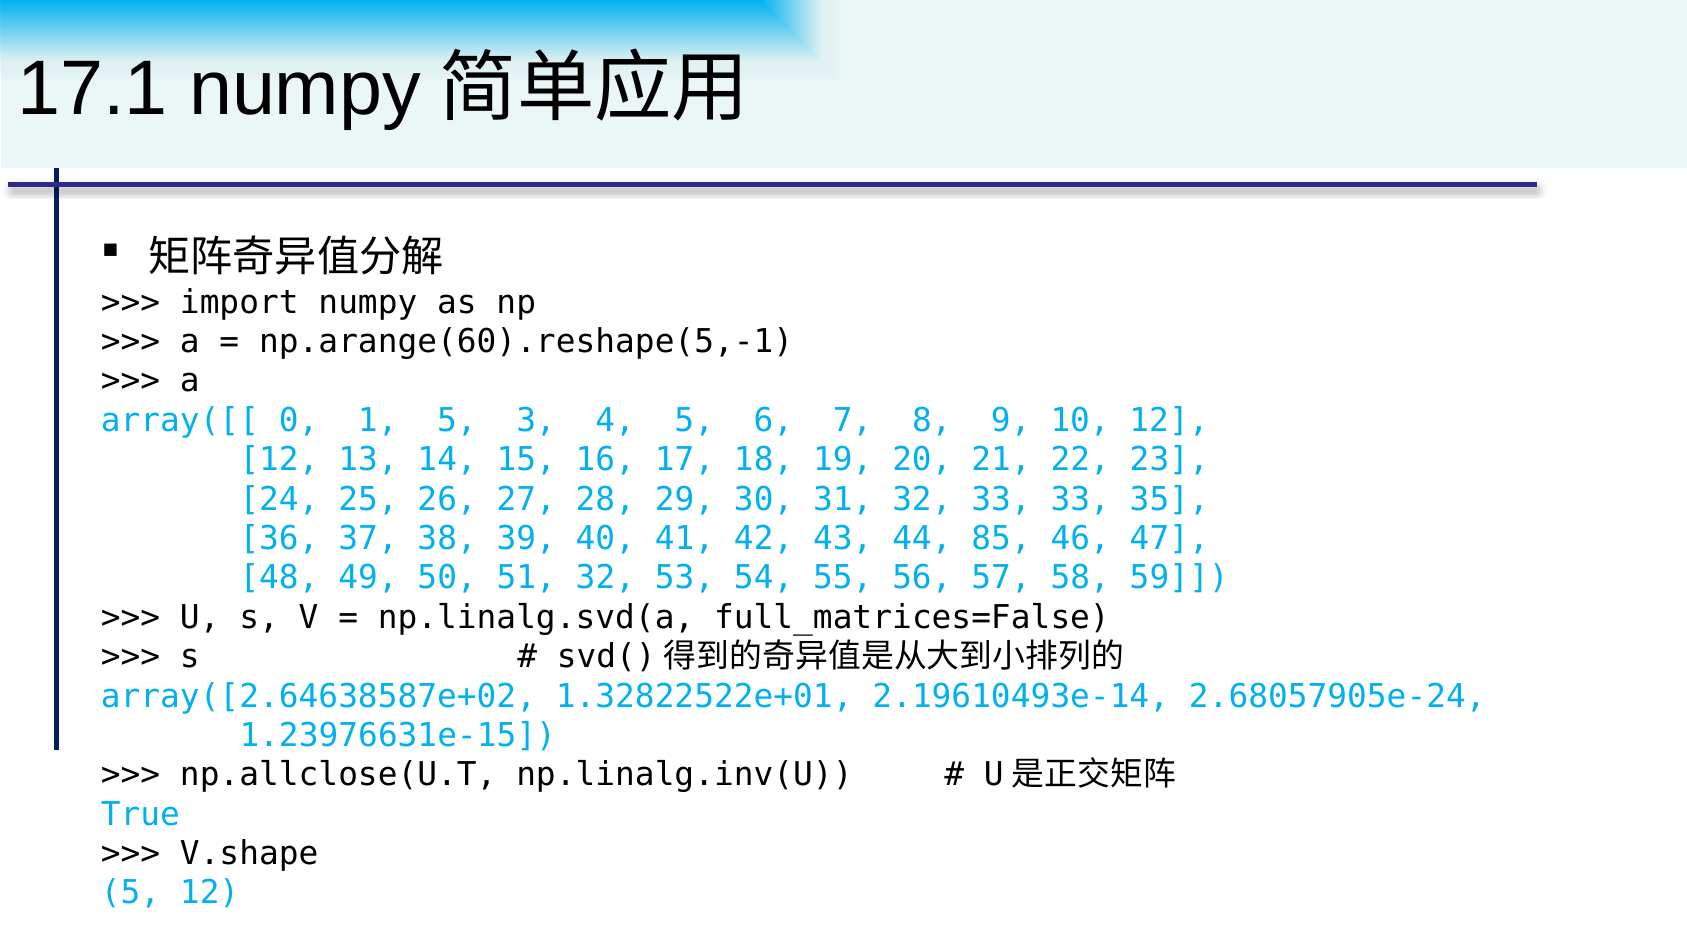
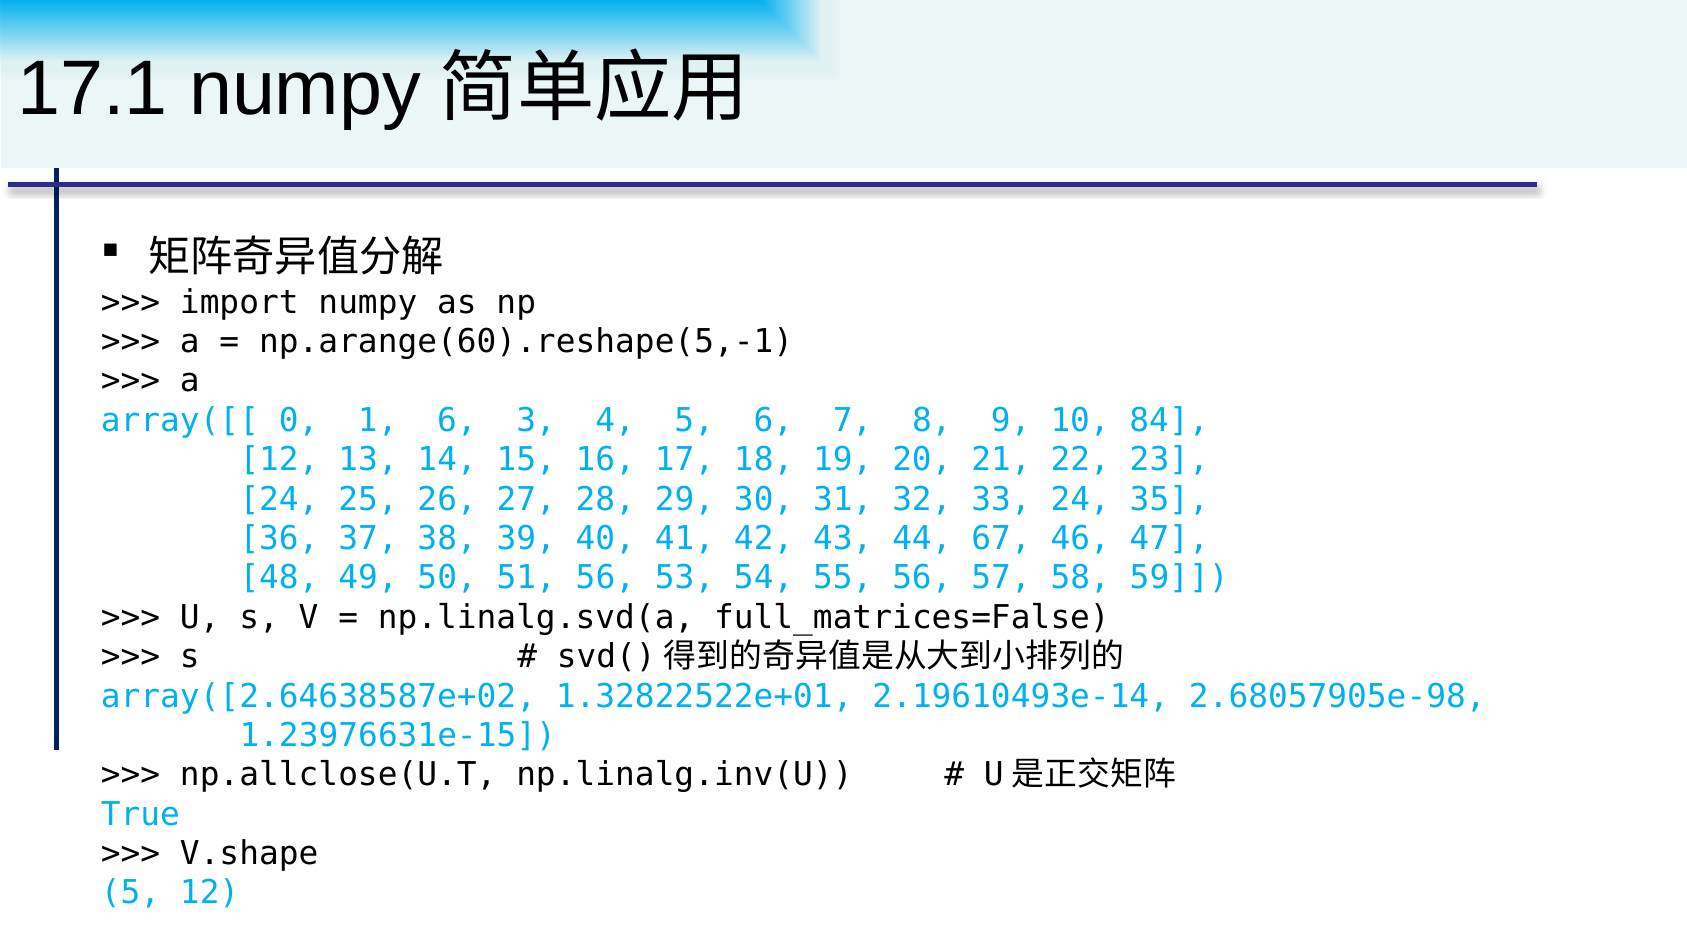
1 5: 5 -> 6
10 12: 12 -> 84
33 33: 33 -> 24
85: 85 -> 67
51 32: 32 -> 56
2.68057905e-24: 2.68057905e-24 -> 2.68057905e-98
